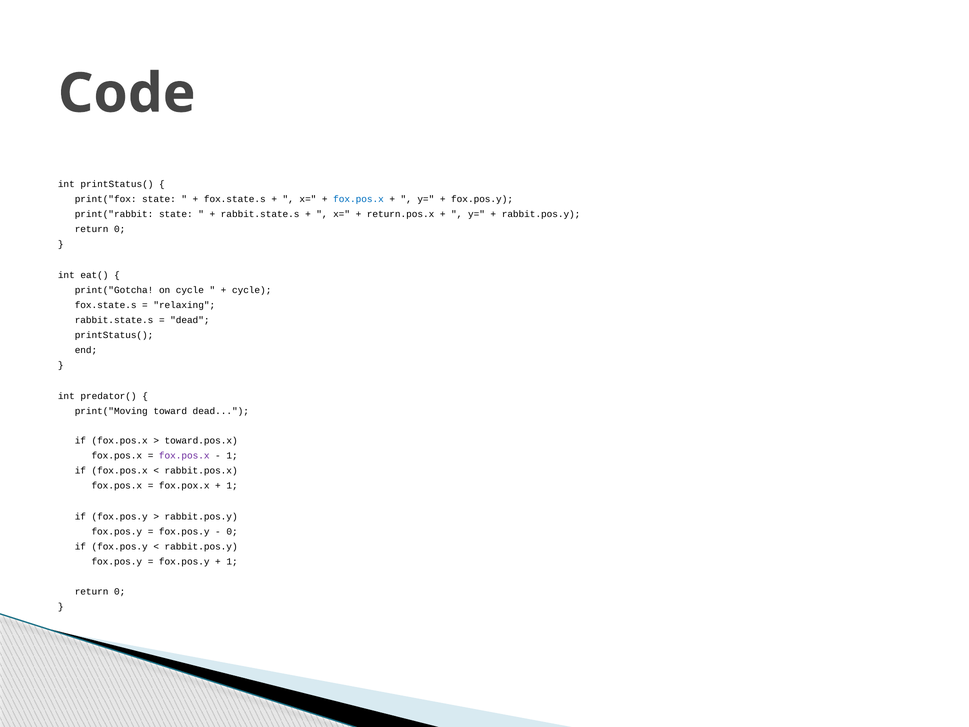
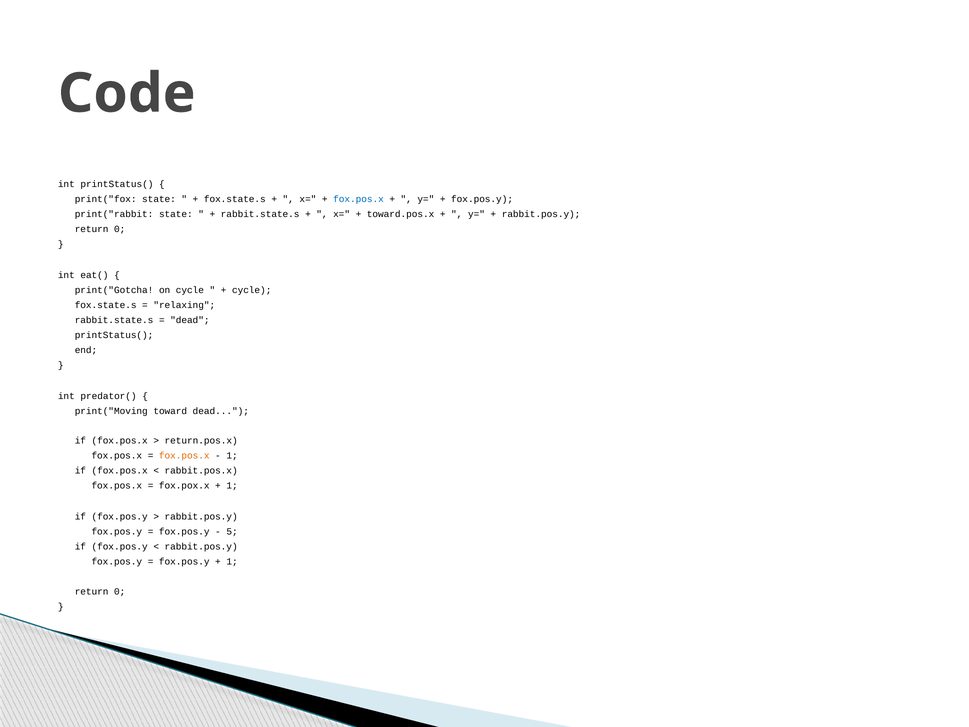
return.pos.x: return.pos.x -> toward.pos.x
toward.pos.x: toward.pos.x -> return.pos.x
fox.pos.x at (184, 456) colour: purple -> orange
0 at (232, 532): 0 -> 5
